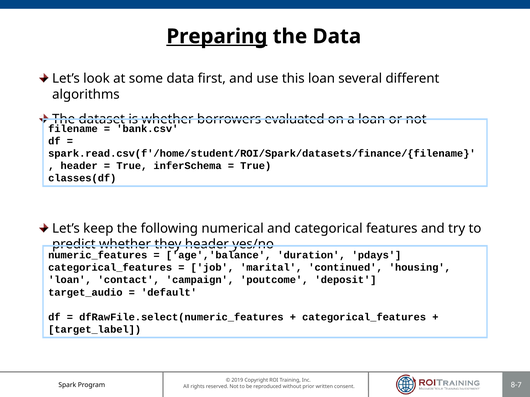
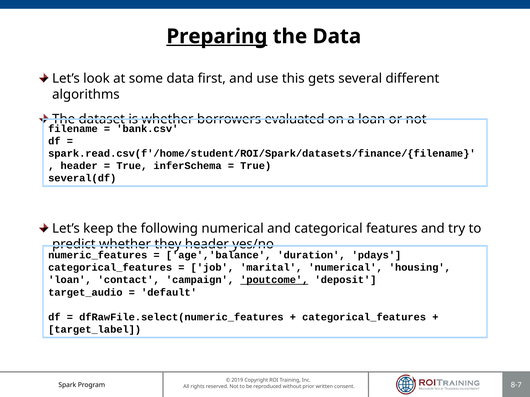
this loan: loan -> gets
classes(df: classes(df -> several(df
marital continued: continued -> numerical
poutcome underline: none -> present
